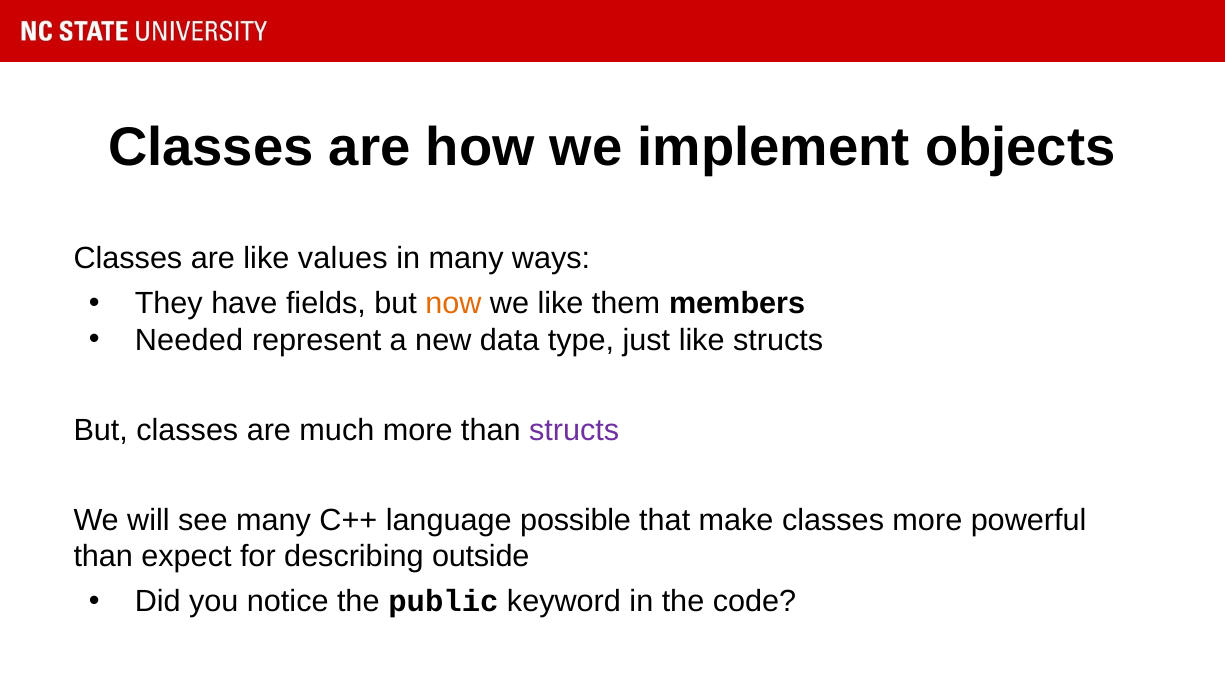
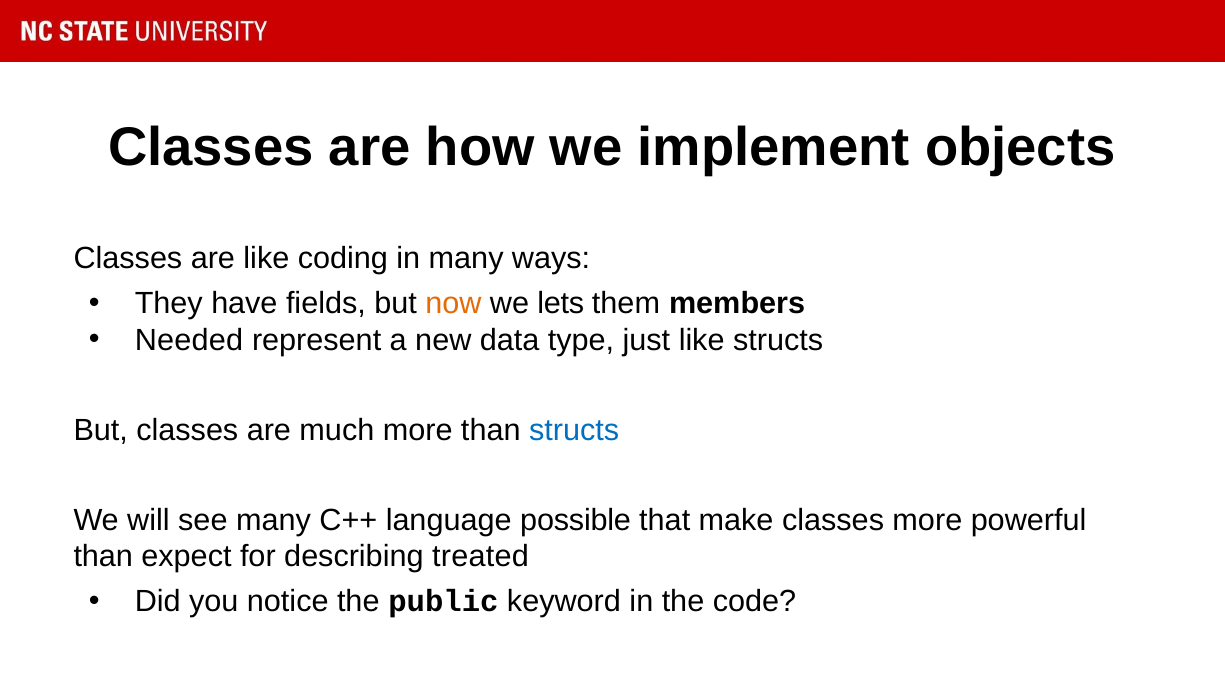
values: values -> coding
we like: like -> lets
structs at (574, 430) colour: purple -> blue
outside: outside -> treated
